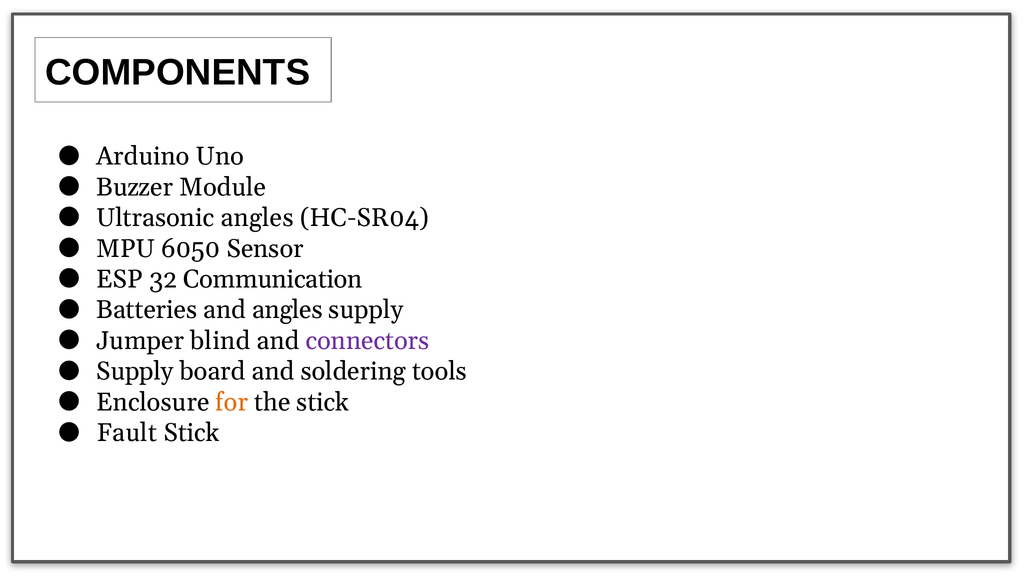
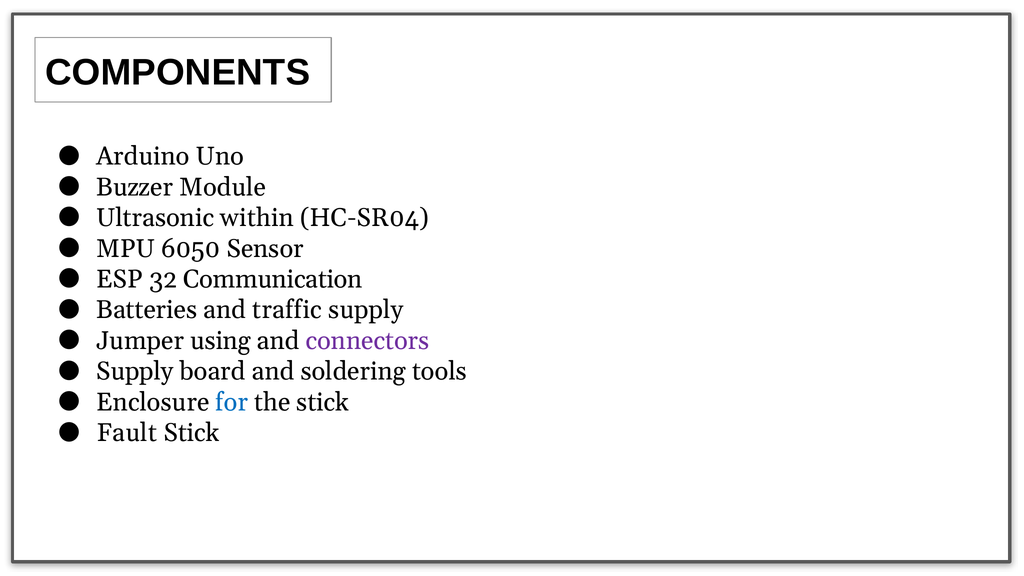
Ultrasonic angles: angles -> within
and angles: angles -> traffic
blind: blind -> using
for colour: orange -> blue
